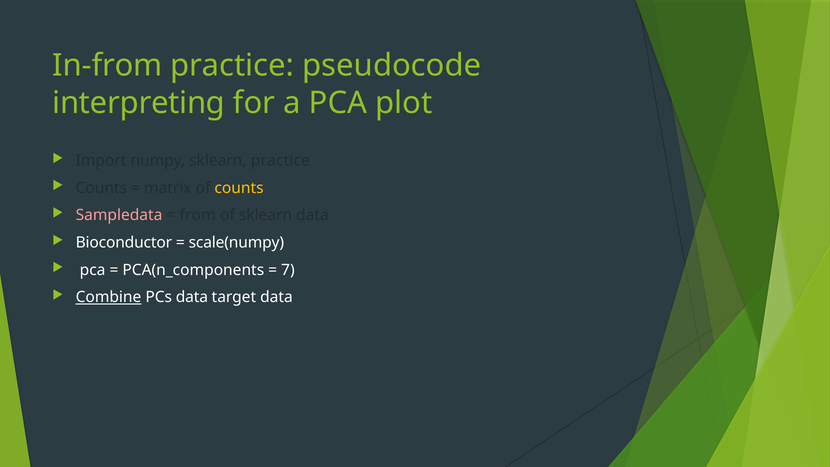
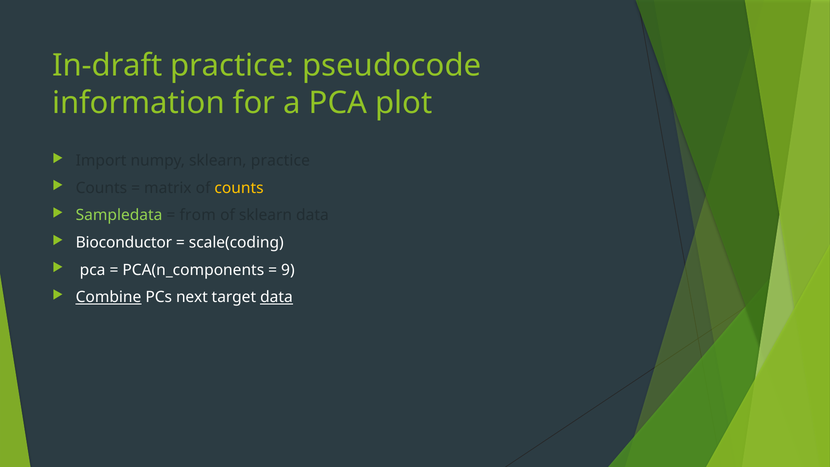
In-from: In-from -> In-draft
interpreting: interpreting -> information
Sampledata colour: pink -> light green
scale(numpy: scale(numpy -> scale(coding
7: 7 -> 9
PCs data: data -> next
data at (277, 297) underline: none -> present
